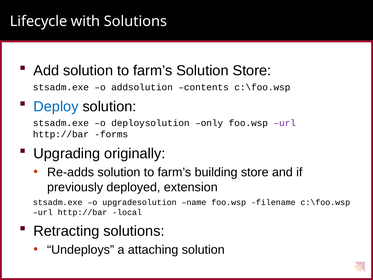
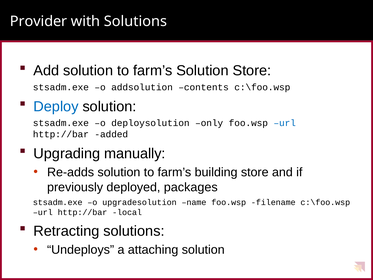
Lifecycle: Lifecycle -> Provider
url at (285, 123) colour: purple -> blue
forms: forms -> added
originally: originally -> manually
extension: extension -> packages
